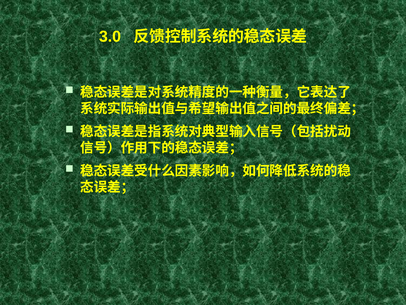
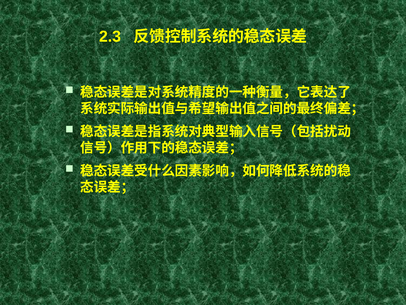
3.0: 3.0 -> 2.3
